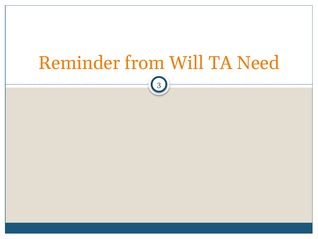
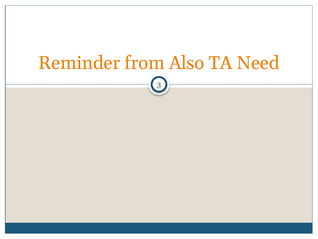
Will: Will -> Also
